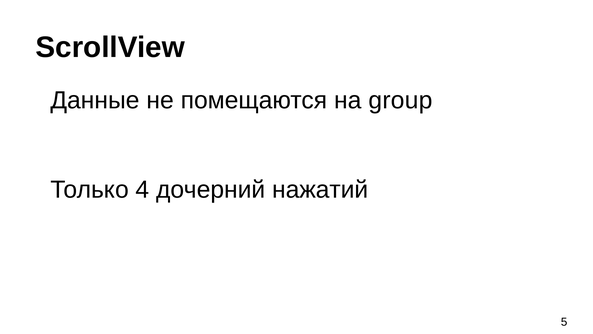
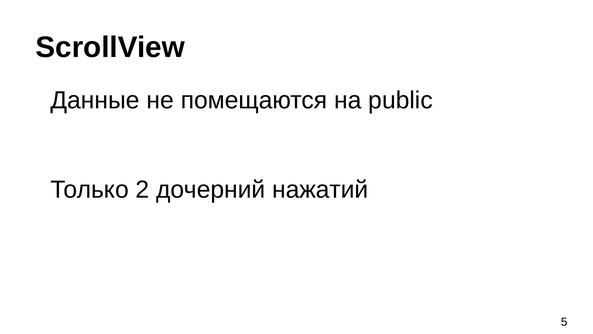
group: group -> public
4: 4 -> 2
